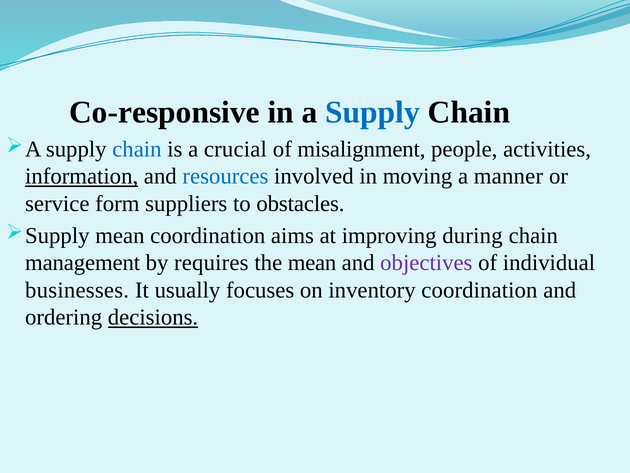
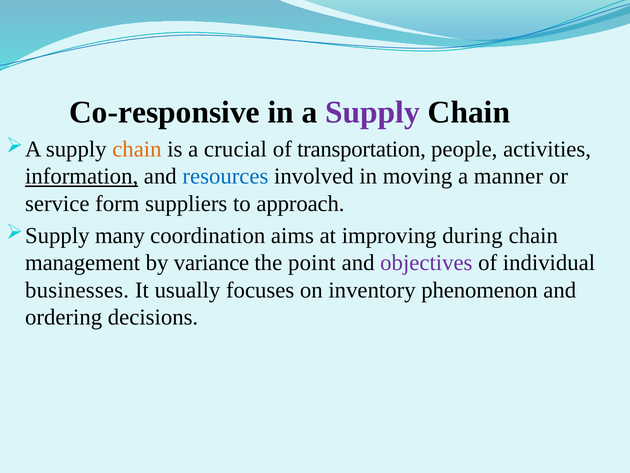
Supply at (373, 112) colour: blue -> purple
chain at (137, 149) colour: blue -> orange
misalignment: misalignment -> transportation
obstacles: obstacles -> approach
mean at (120, 235): mean -> many
requires: requires -> variance
the mean: mean -> point
inventory coordination: coordination -> phenomenon
decisions underline: present -> none
